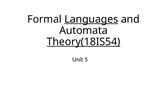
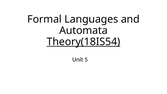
Languages underline: present -> none
